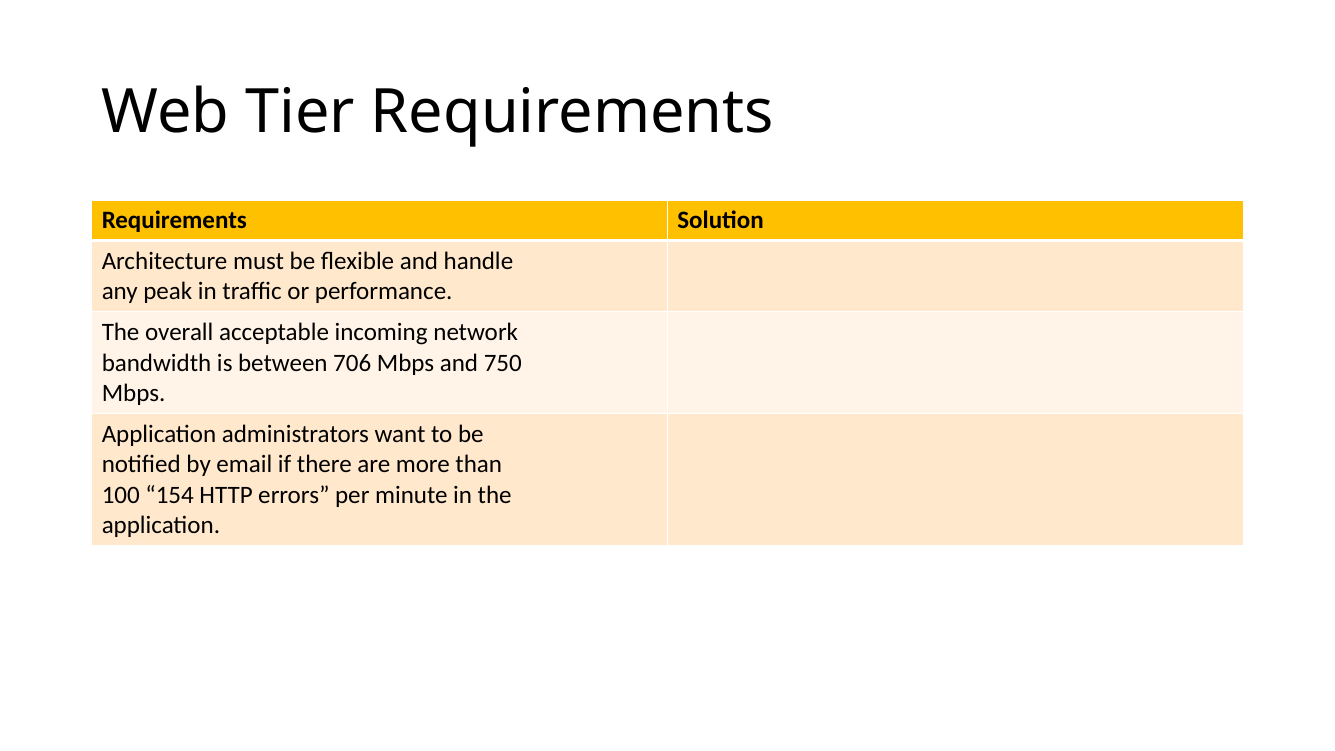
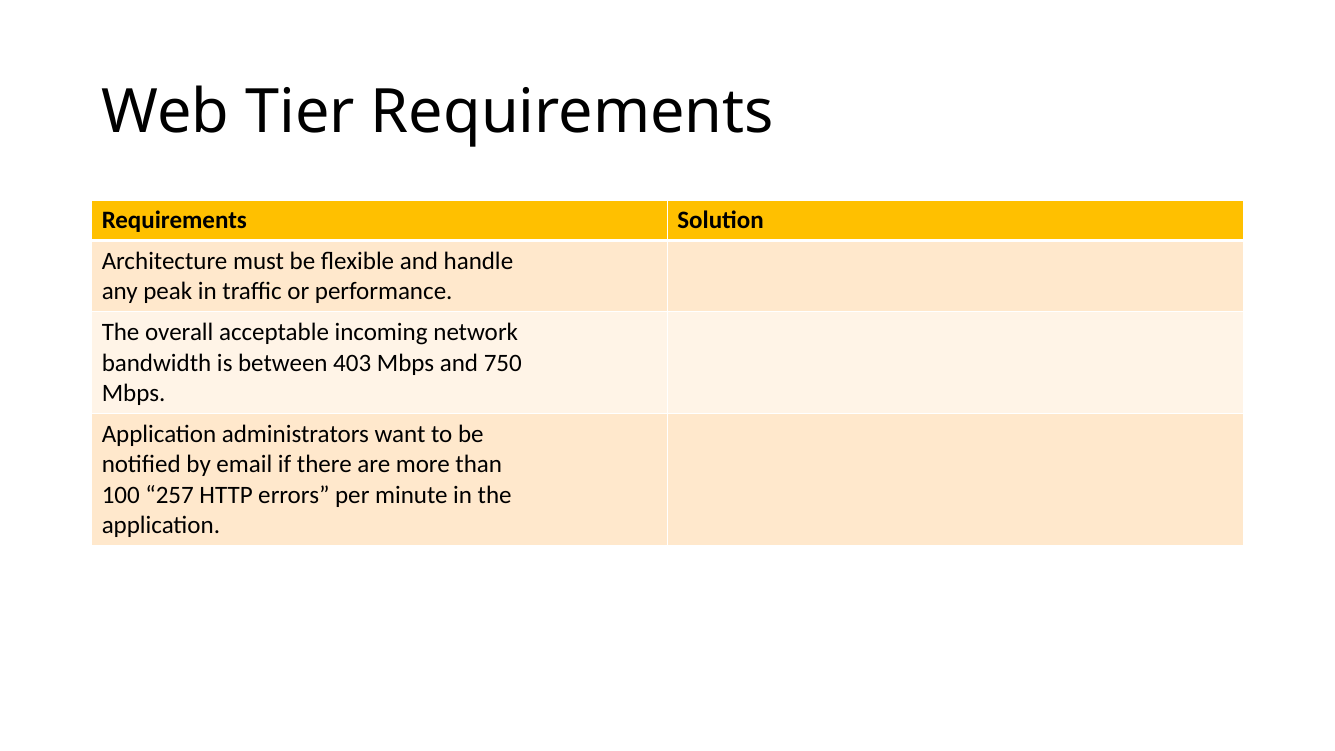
706: 706 -> 403
154: 154 -> 257
